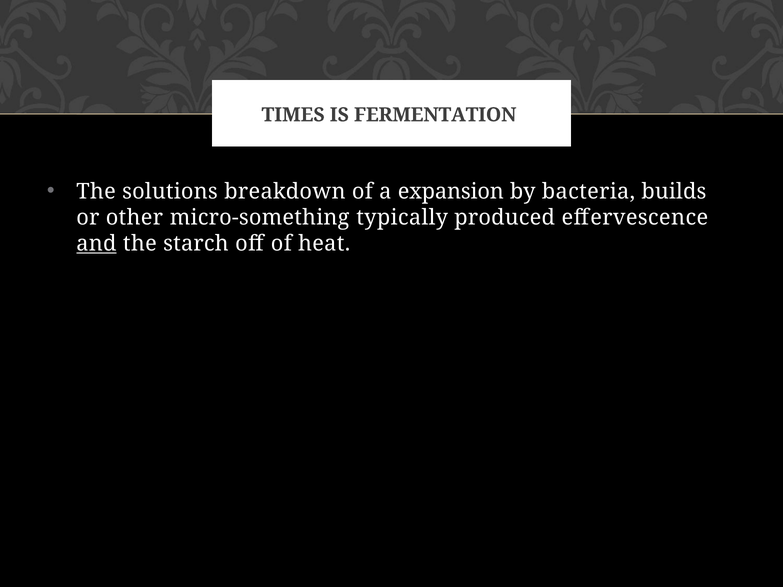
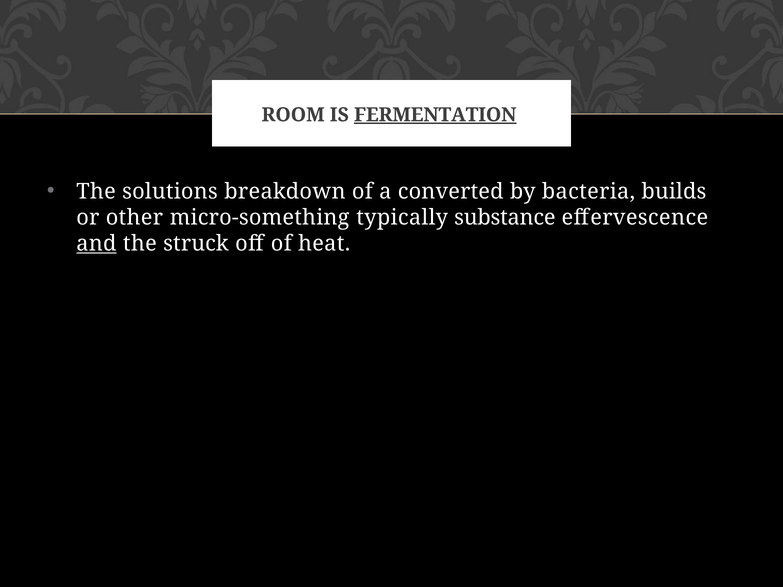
TIMES: TIMES -> ROOM
FERMENTATION underline: none -> present
expansion: expansion -> converted
produced: produced -> substance
starch: starch -> struck
